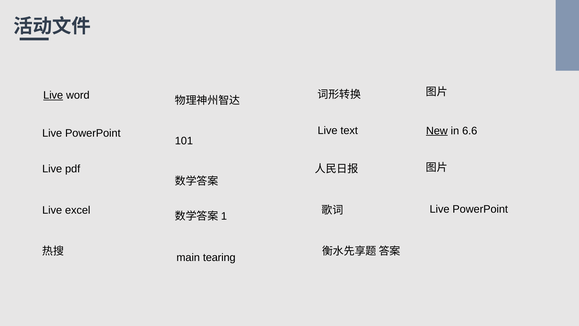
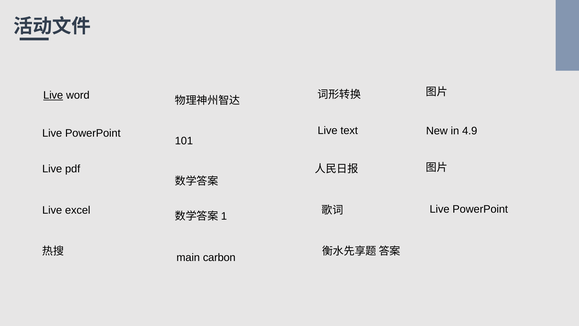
New underline: present -> none
6.6: 6.6 -> 4.9
tearing: tearing -> carbon
